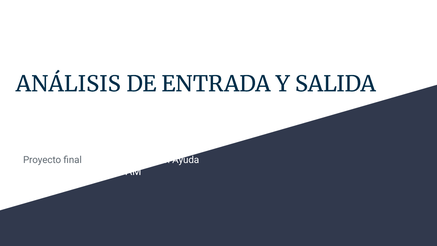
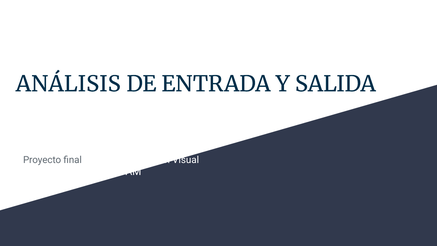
Ayuda: Ayuda -> Visual
